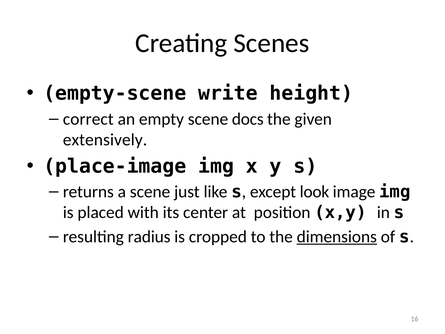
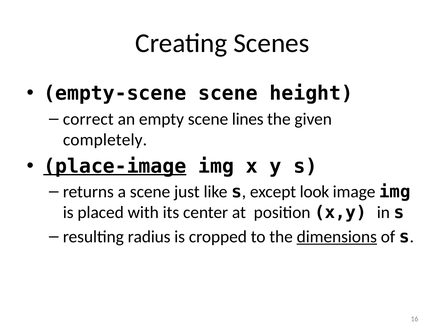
empty-scene write: write -> scene
docs: docs -> lines
extensively: extensively -> completely
place-image underline: none -> present
